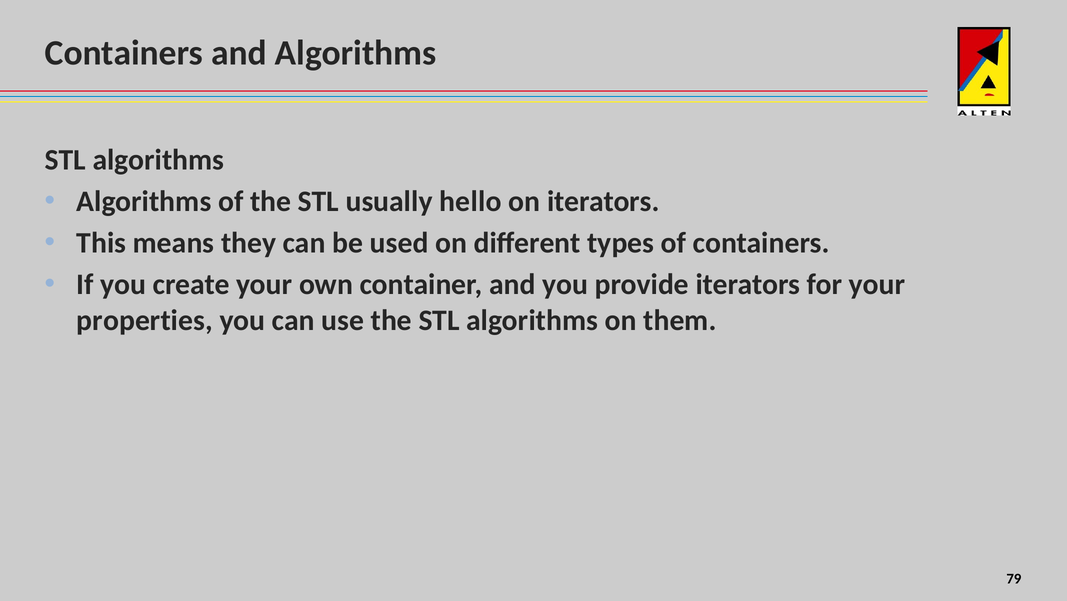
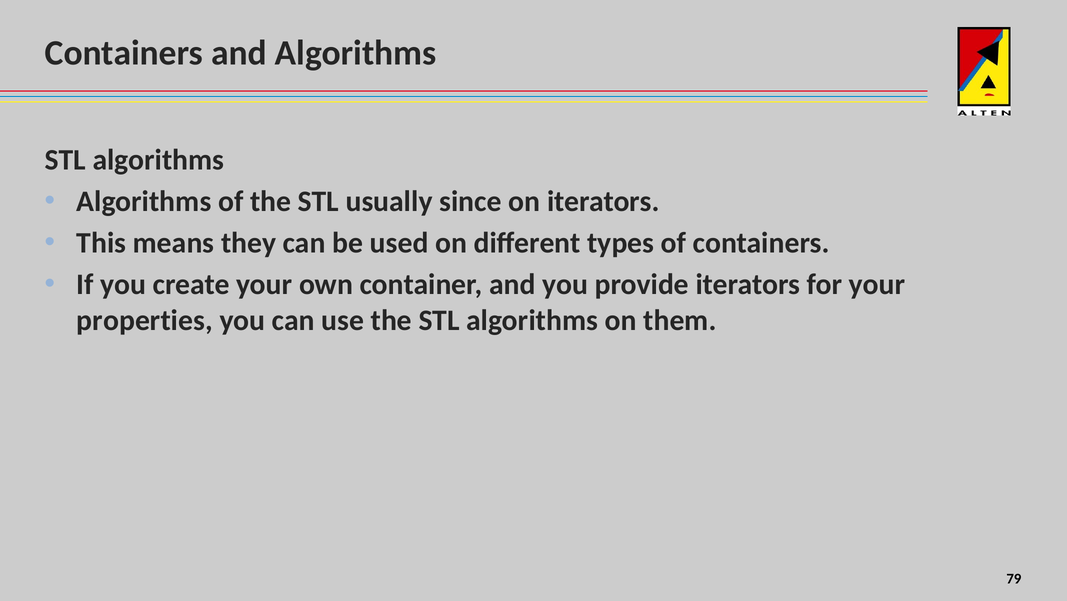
hello: hello -> since
